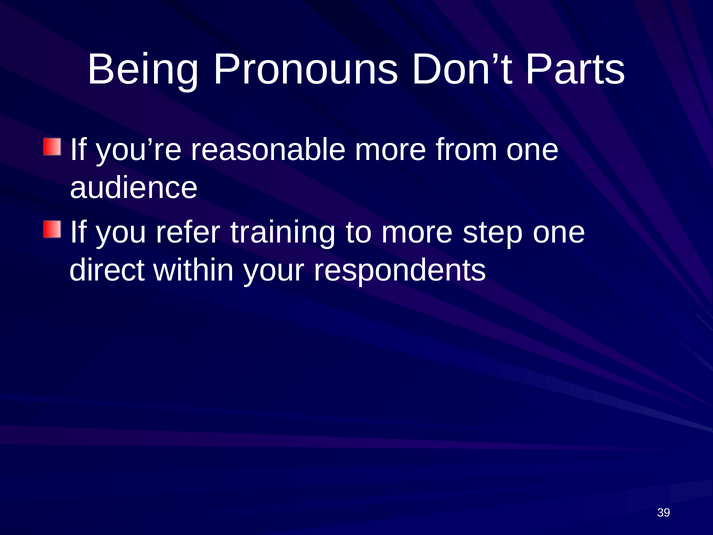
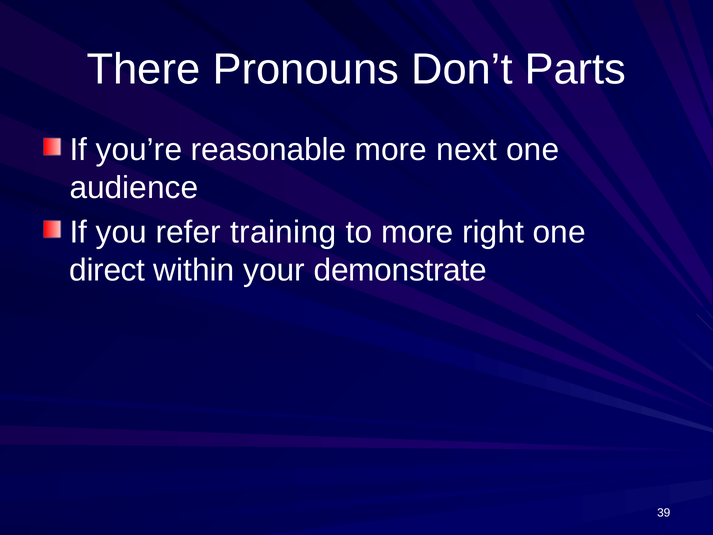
Being: Being -> There
from: from -> next
step: step -> right
respondents: respondents -> demonstrate
